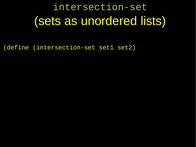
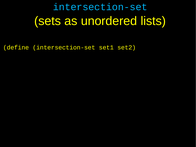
intersection-set at (100, 7) colour: light green -> light blue
